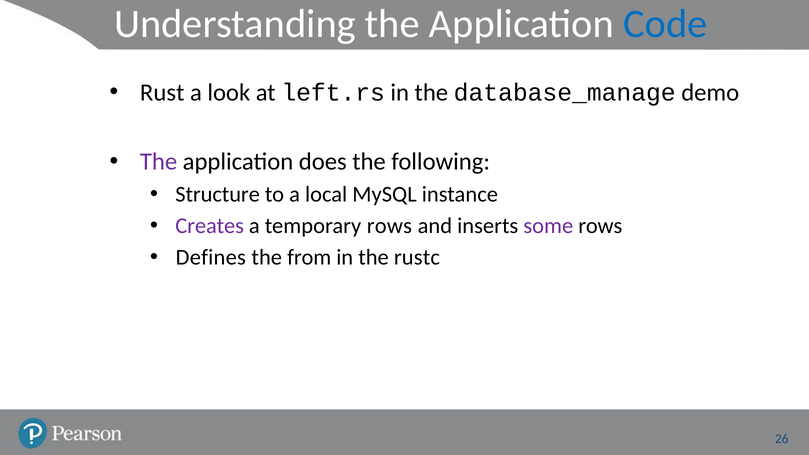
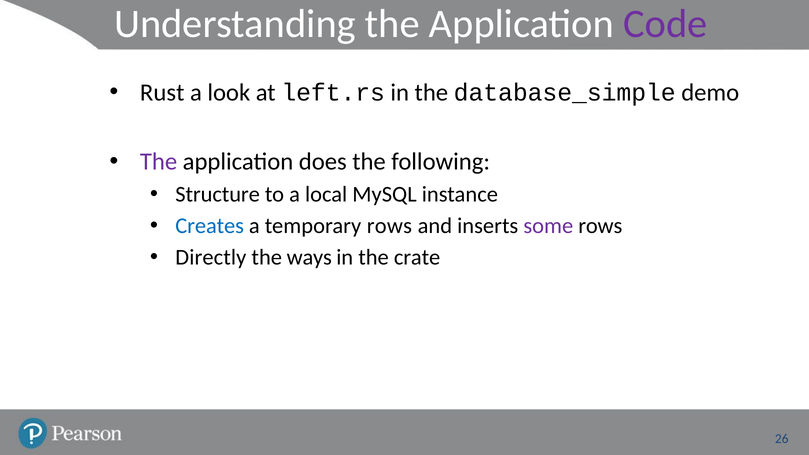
Code colour: blue -> purple
database_manage: database_manage -> database_simple
Creates colour: purple -> blue
Defines: Defines -> Directly
from: from -> ways
rustc: rustc -> crate
